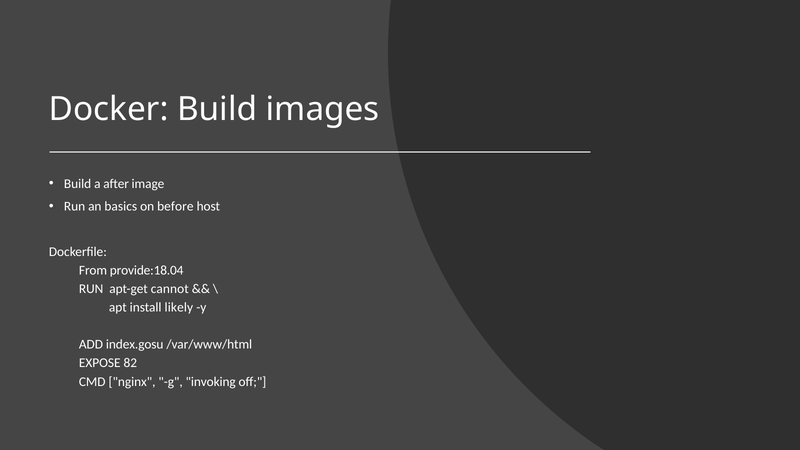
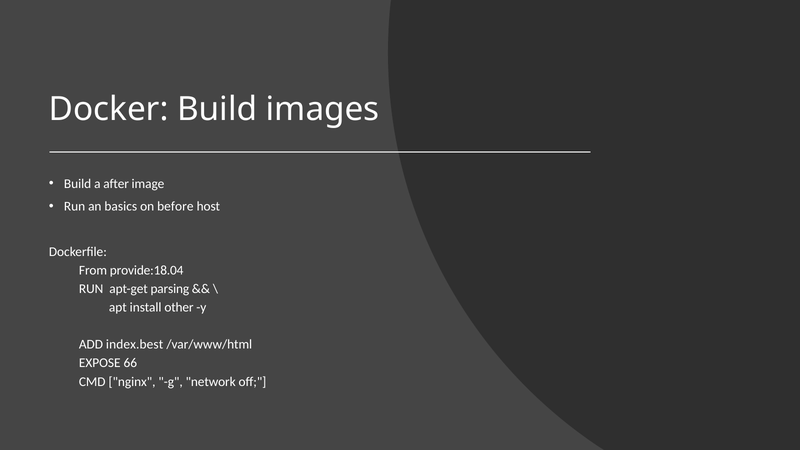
cannot: cannot -> parsing
likely: likely -> other
index.gosu: index.gosu -> index.best
82: 82 -> 66
invoking: invoking -> network
